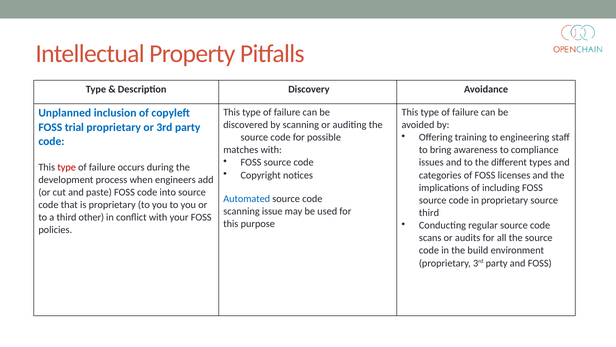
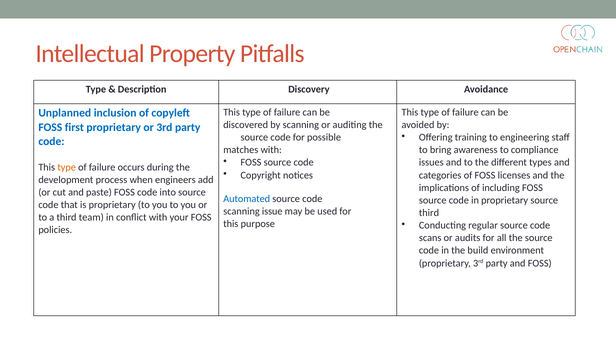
trial: trial -> first
type at (67, 167) colour: red -> orange
other: other -> team
